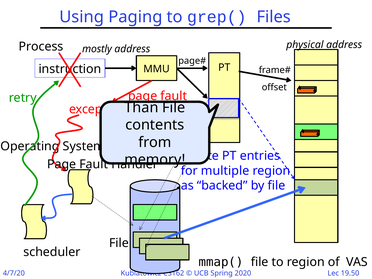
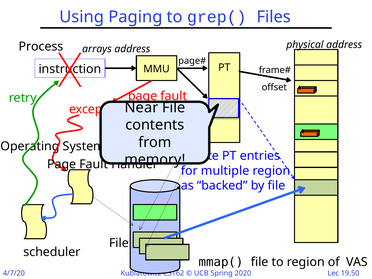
mostly: mostly -> arrays
Than: Than -> Near
